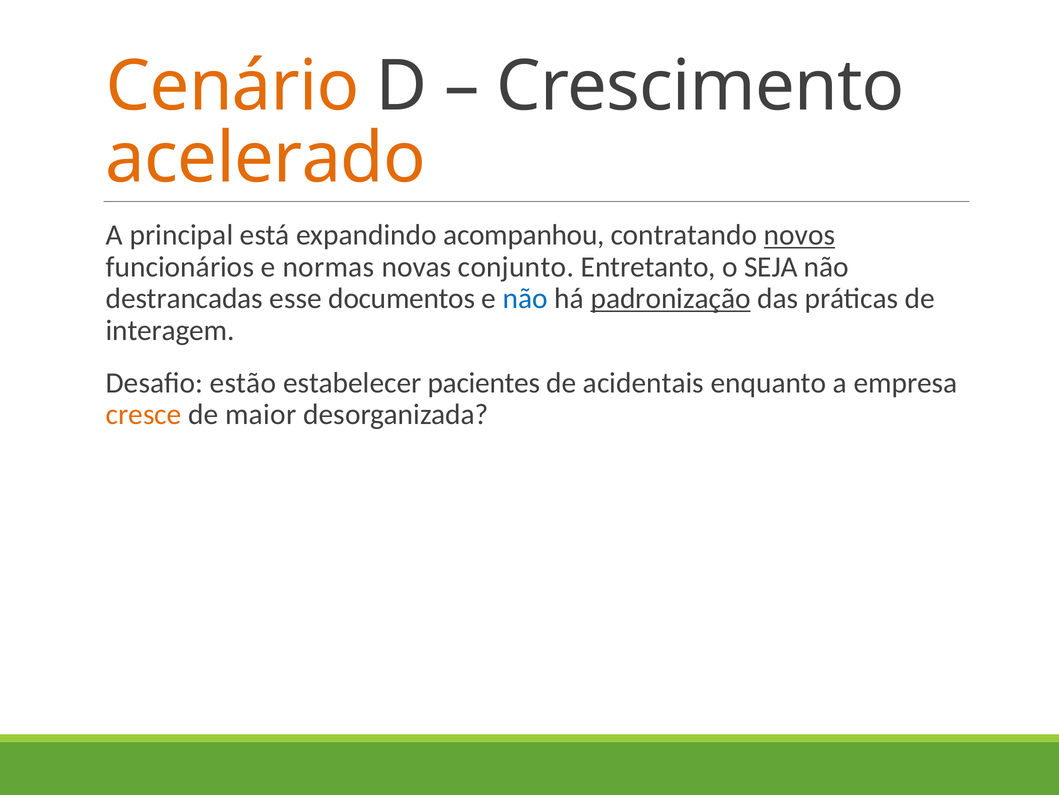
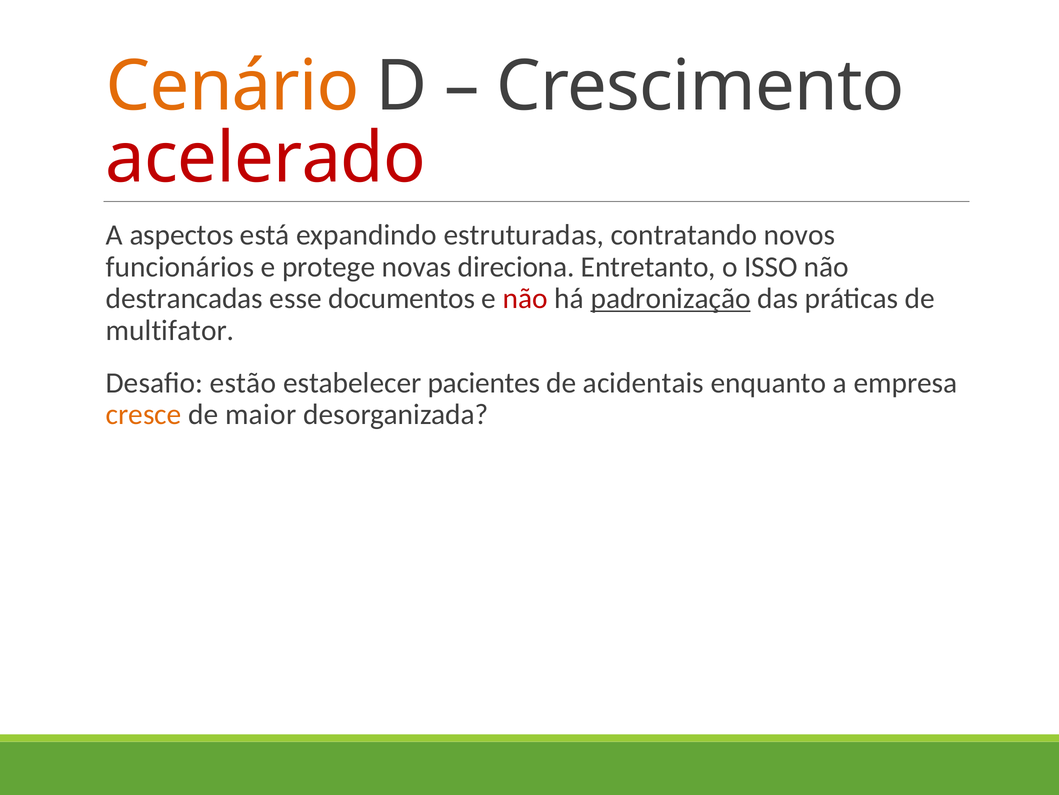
acelerado colour: orange -> red
principal: principal -> aspectos
acompanhou: acompanhou -> estruturadas
novos underline: present -> none
normas: normas -> protege
conjunto: conjunto -> direciona
SEJA: SEJA -> ISSO
não at (525, 298) colour: blue -> red
interagem: interagem -> multifator
